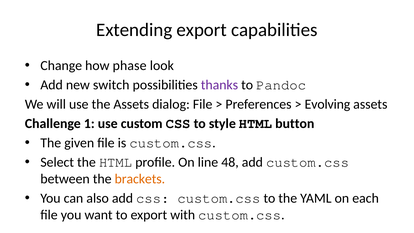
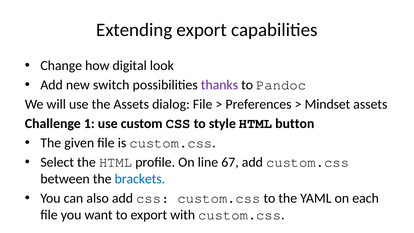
phase: phase -> digital
Evolving: Evolving -> Mindset
48: 48 -> 67
brackets colour: orange -> blue
